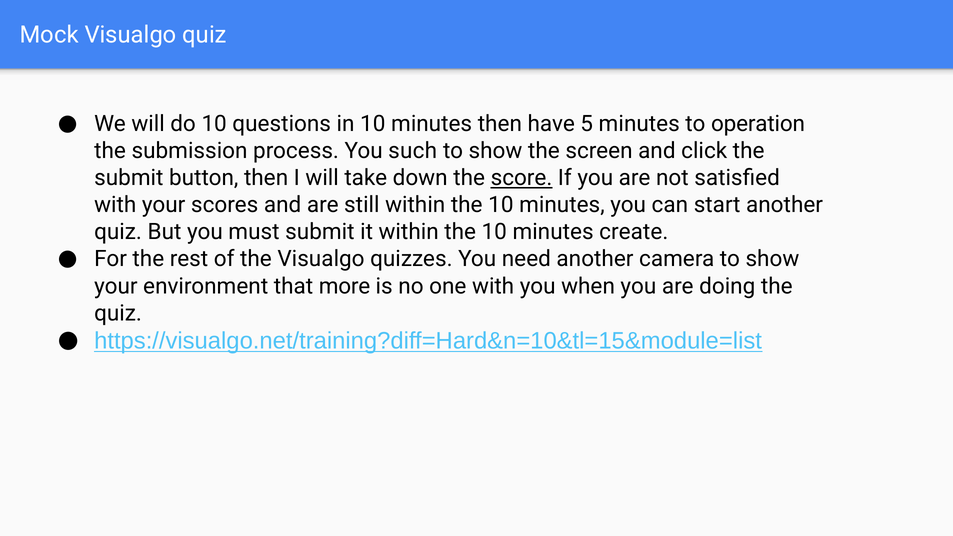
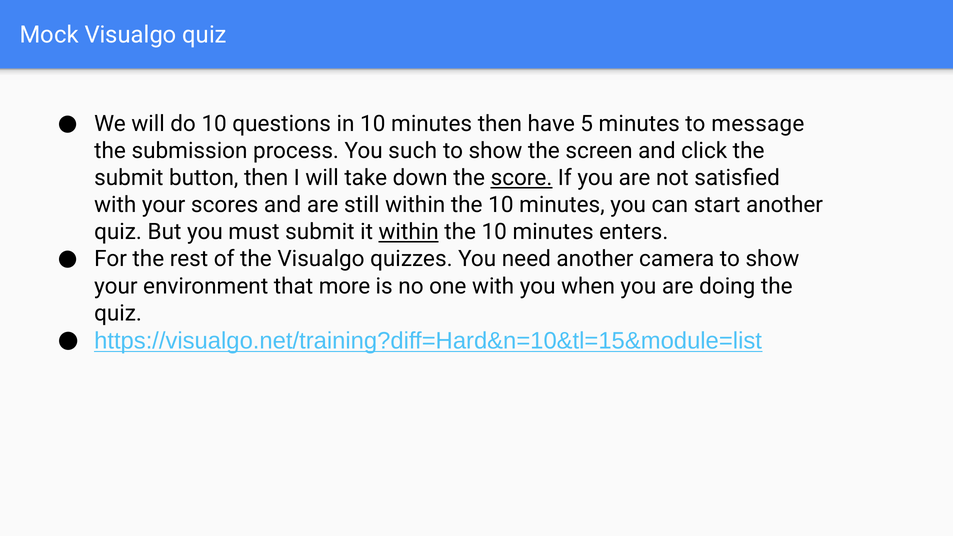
operation: operation -> message
within at (409, 232) underline: none -> present
create: create -> enters
